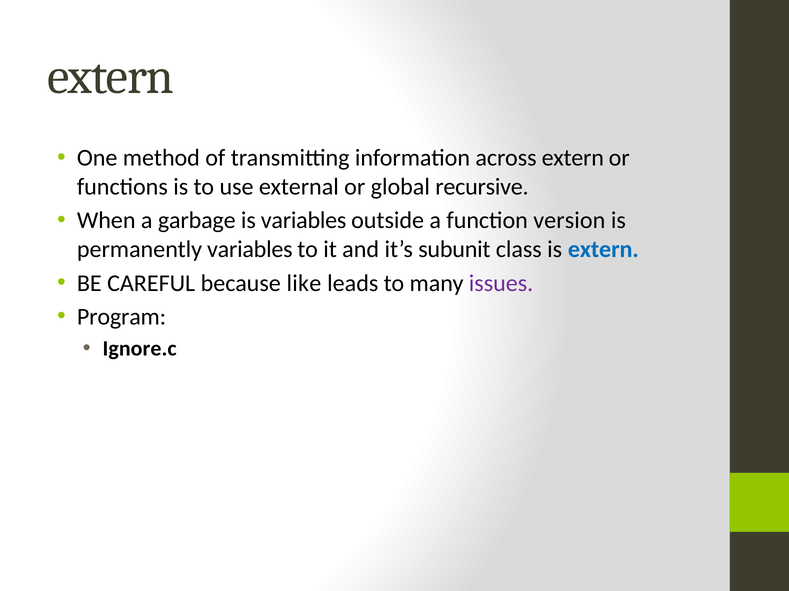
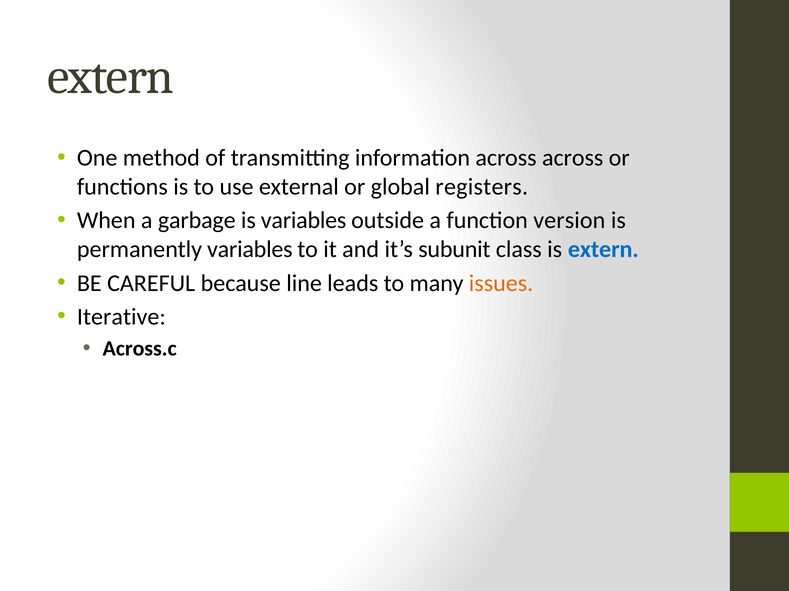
across extern: extern -> across
recursive: recursive -> registers
like: like -> line
issues colour: purple -> orange
Program: Program -> Iterative
Ignore.c: Ignore.c -> Across.c
